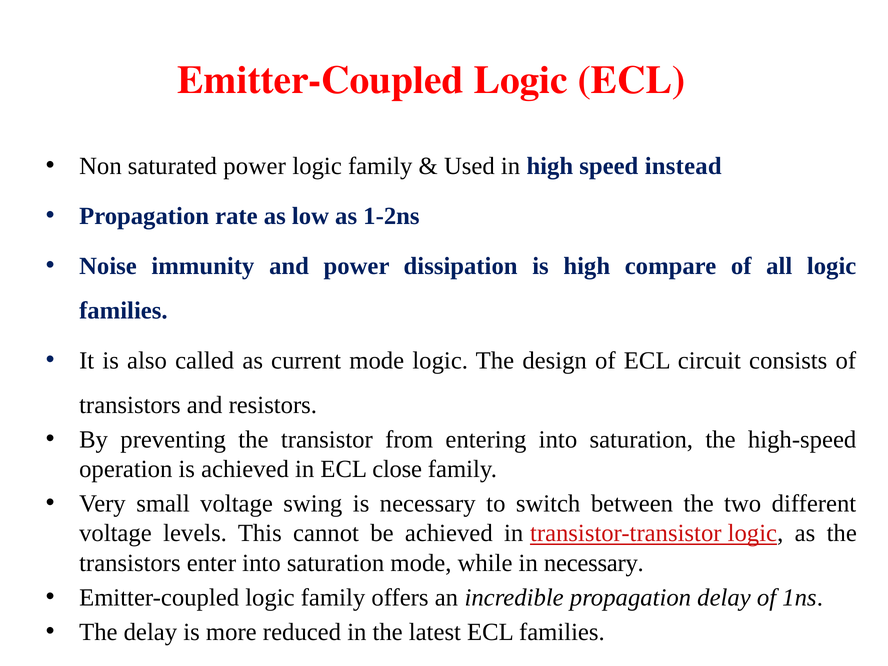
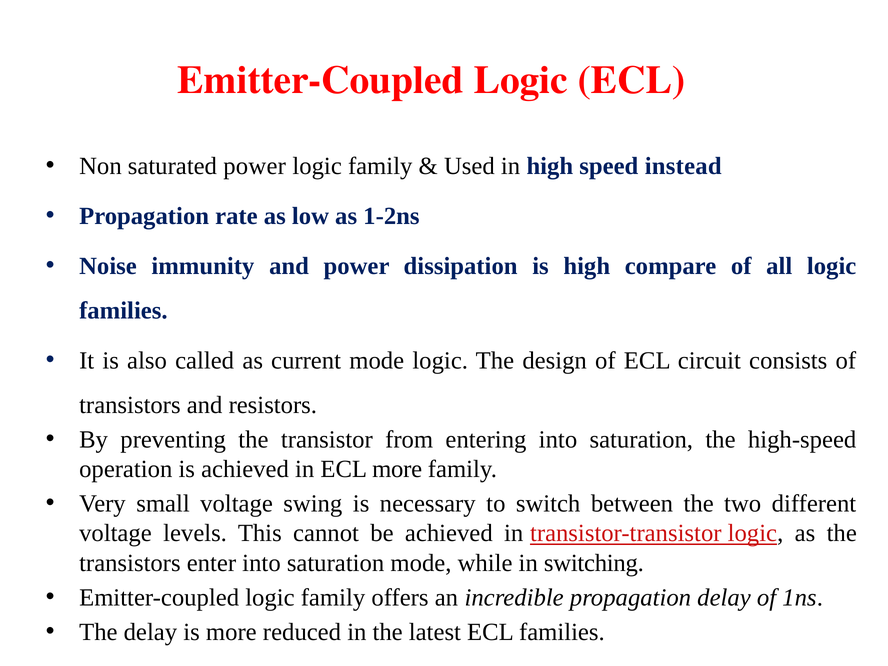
ECL close: close -> more
in necessary: necessary -> switching
